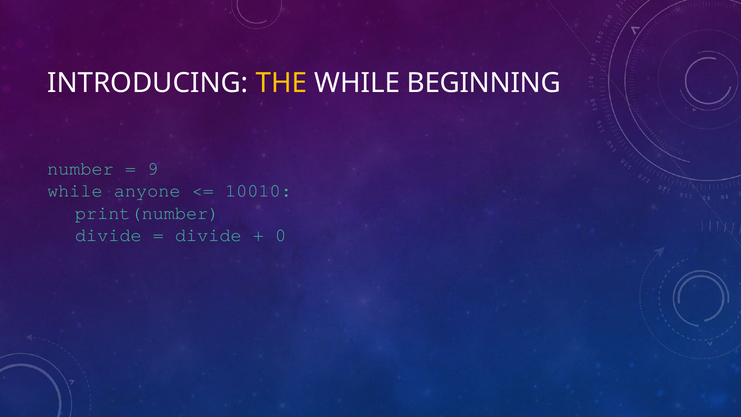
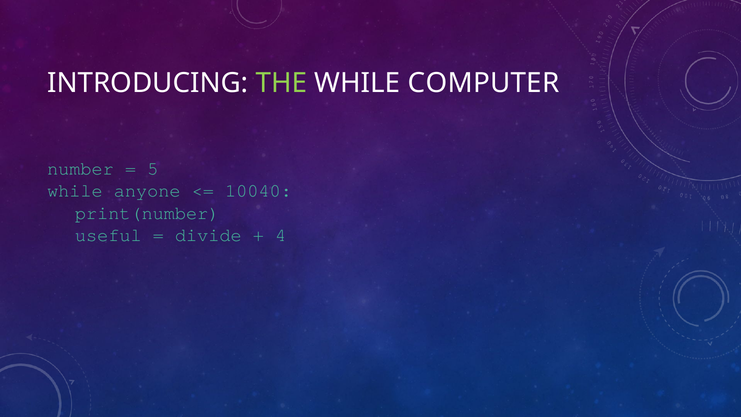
THE colour: yellow -> light green
BEGINNING: BEGINNING -> COMPUTER
9: 9 -> 5
10010: 10010 -> 10040
divide at (108, 235): divide -> useful
0: 0 -> 4
